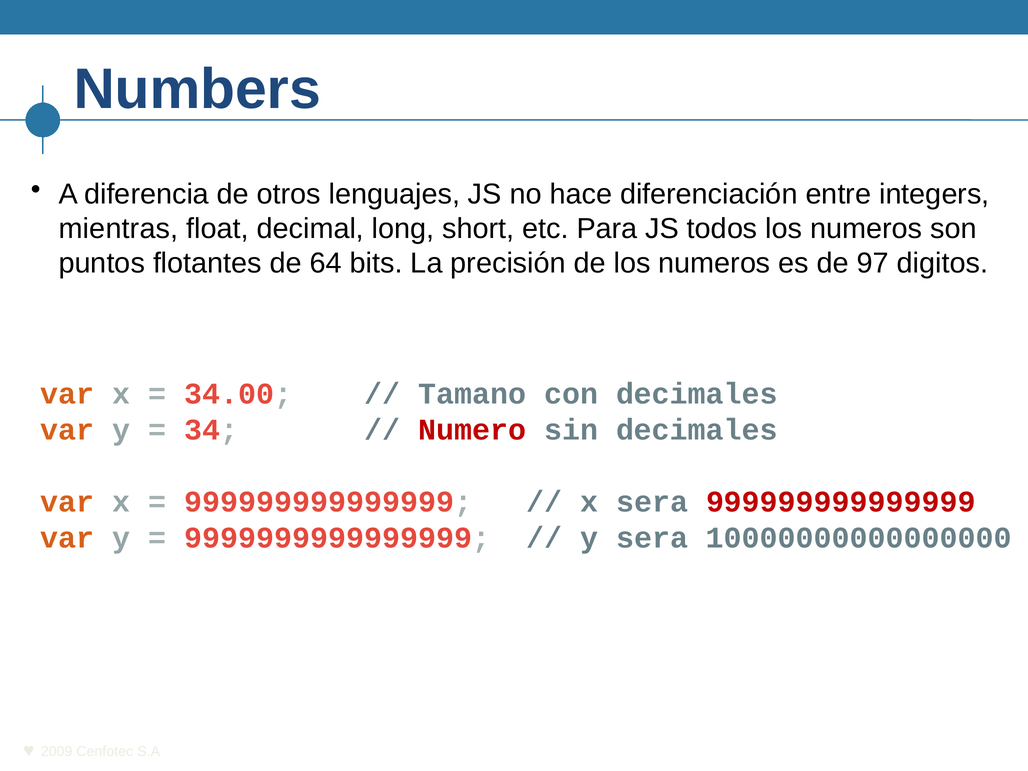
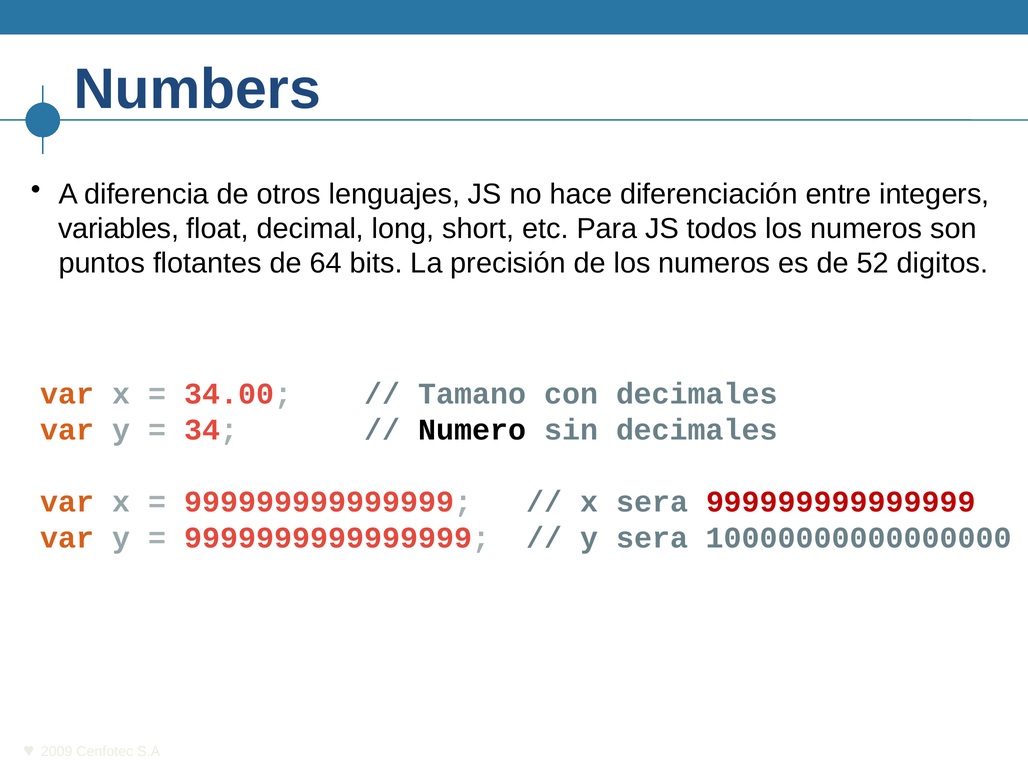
mientras: mientras -> variables
97: 97 -> 52
Numero colour: red -> black
